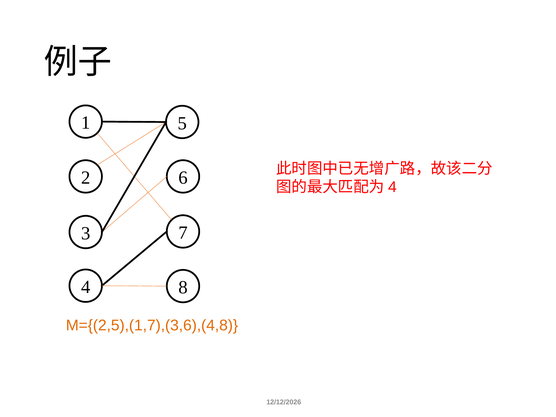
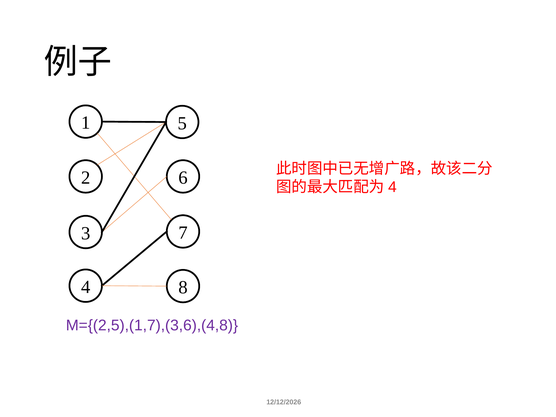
M={(2,5),(1,7),(3,6),(4,8 colour: orange -> purple
